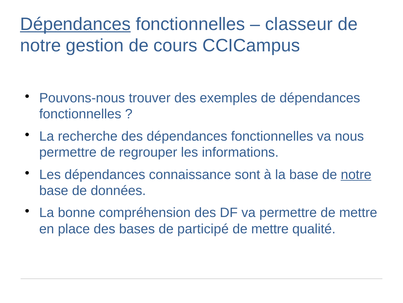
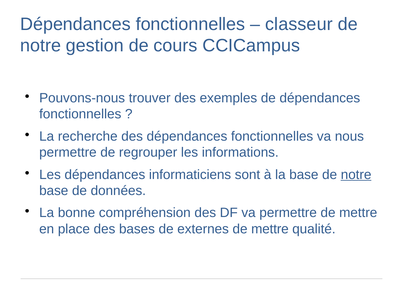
Dépendances at (75, 24) underline: present -> none
connaissance: connaissance -> informaticiens
participé: participé -> externes
